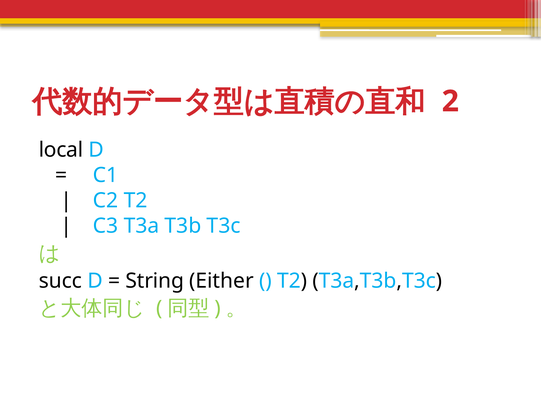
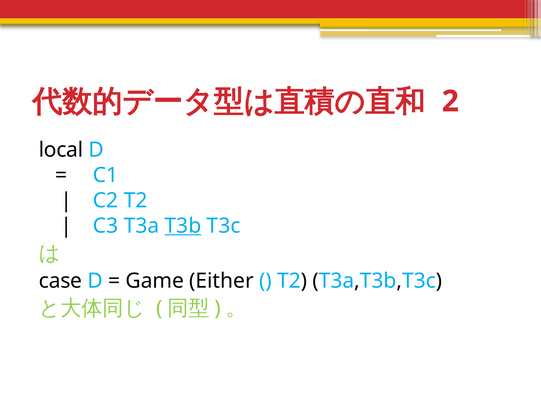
T3b underline: none -> present
succ: succ -> case
String: String -> Game
